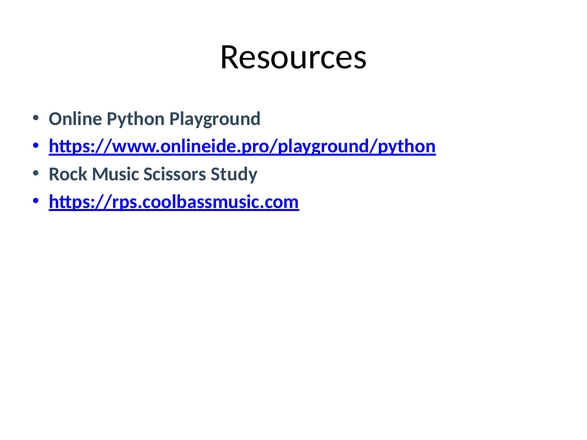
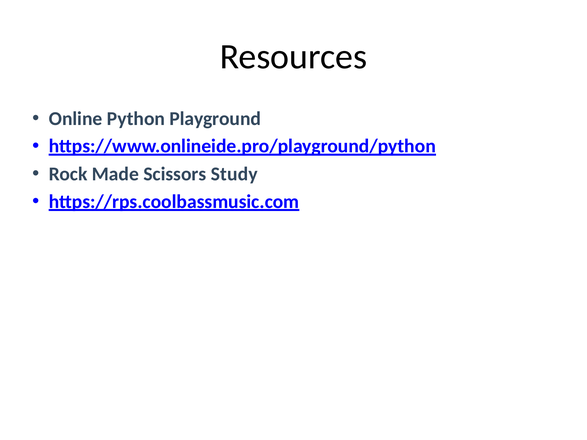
Music: Music -> Made
